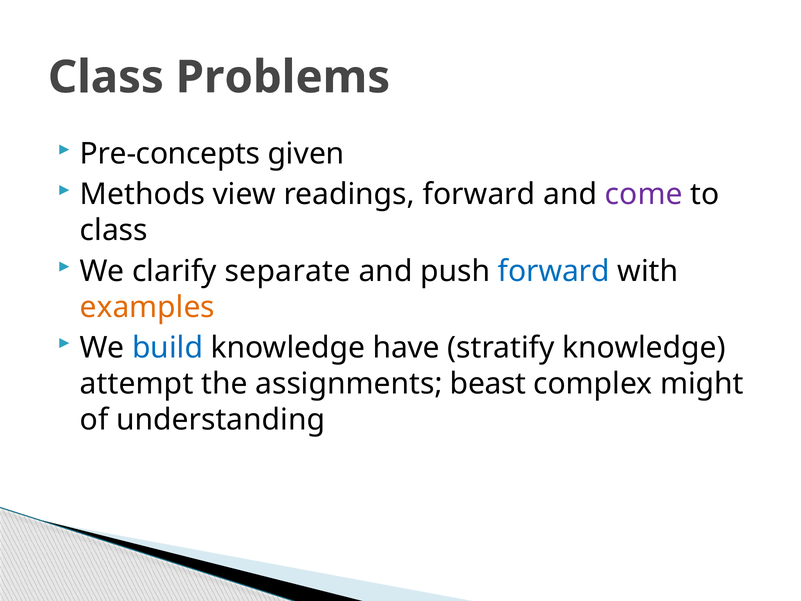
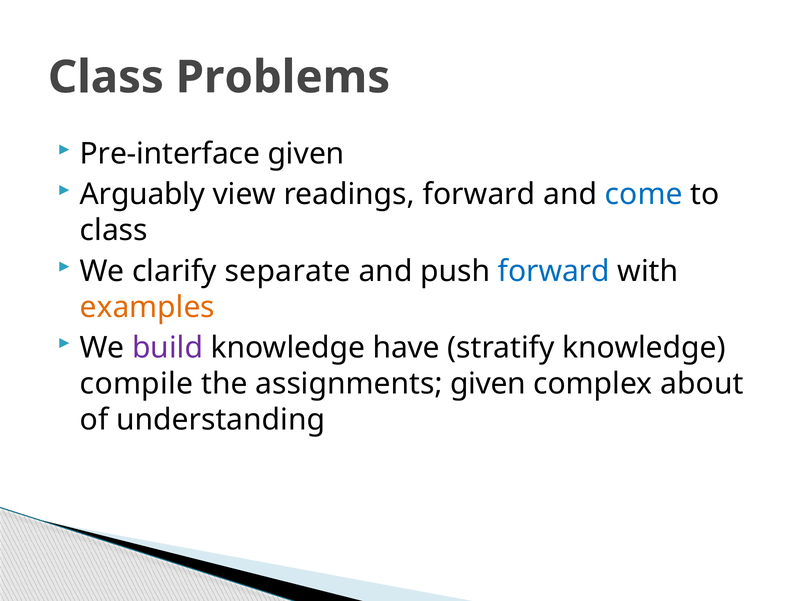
Pre-concepts: Pre-concepts -> Pre-interface
Methods: Methods -> Arguably
come colour: purple -> blue
build colour: blue -> purple
attempt: attempt -> compile
assignments beast: beast -> given
might: might -> about
